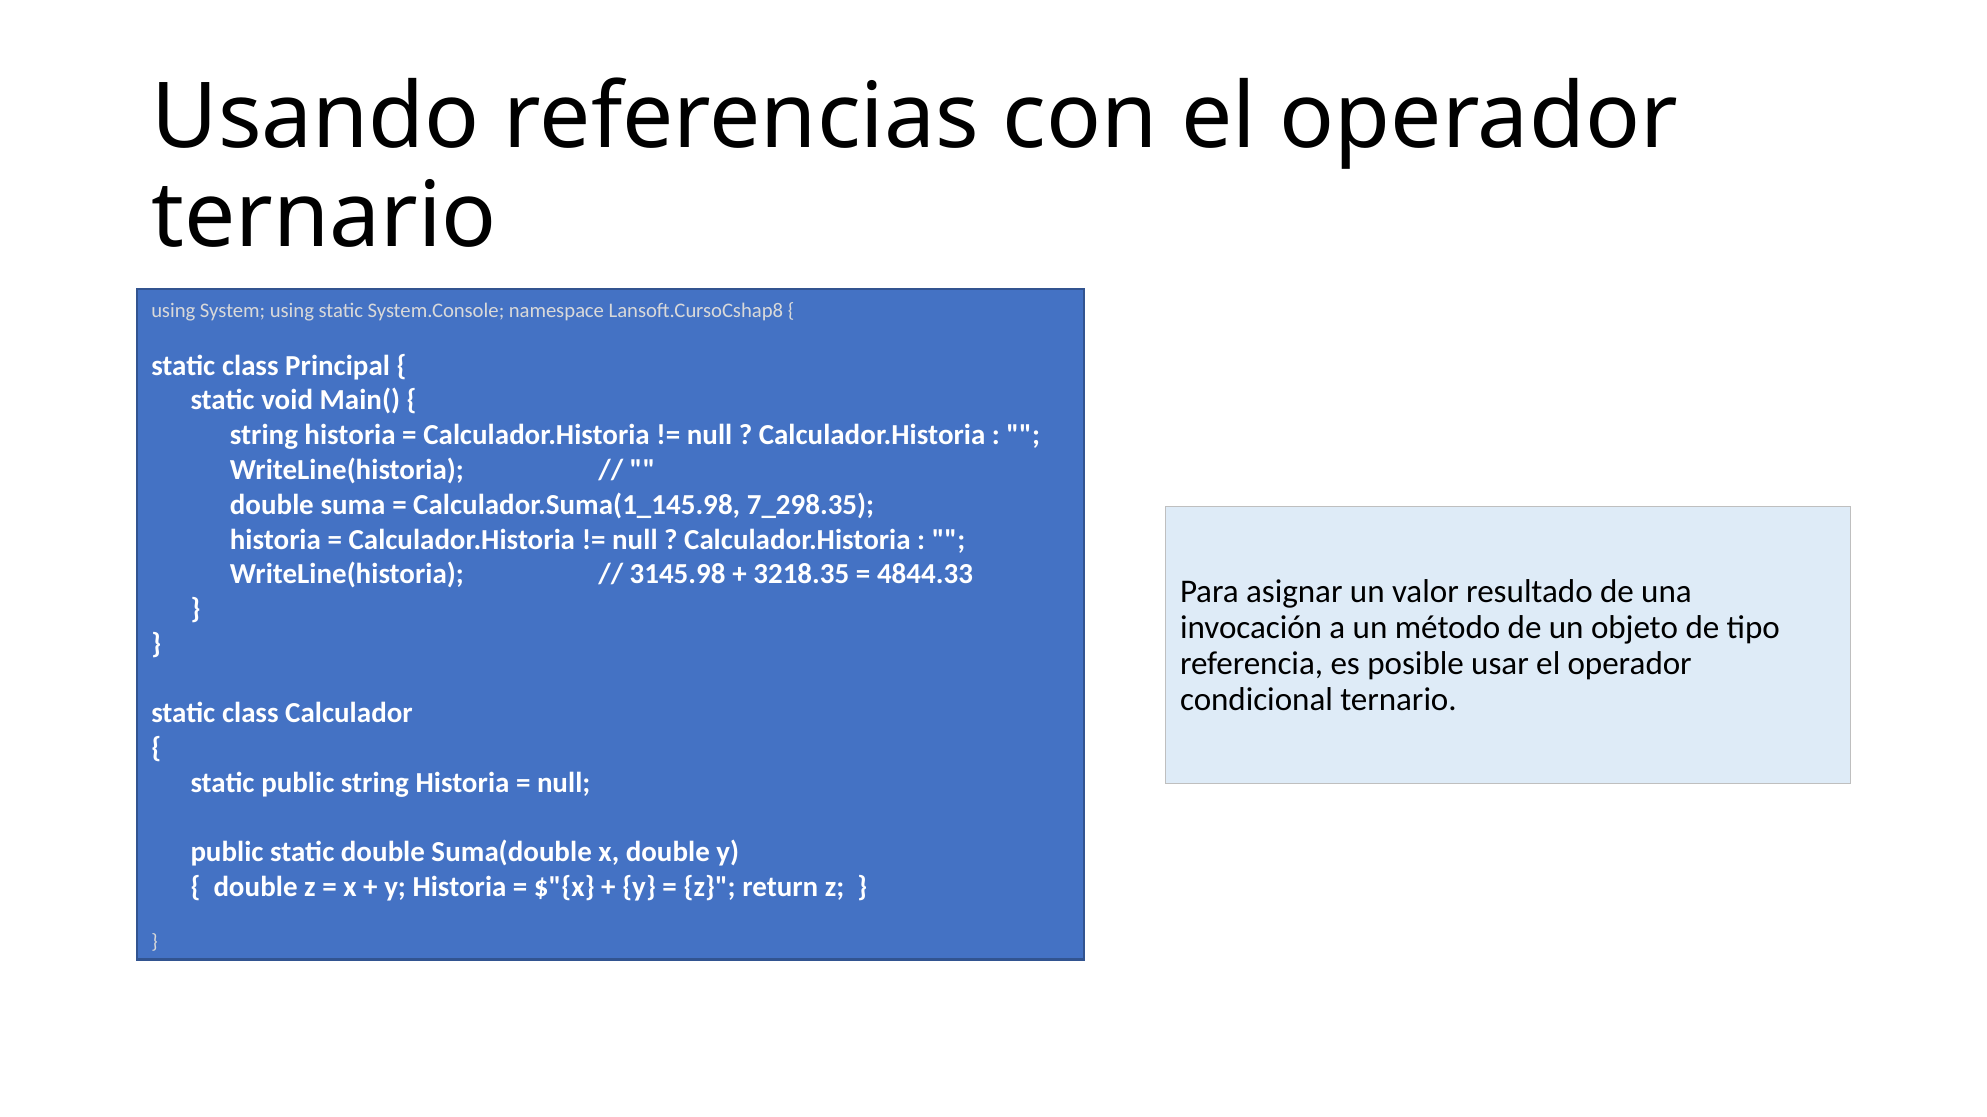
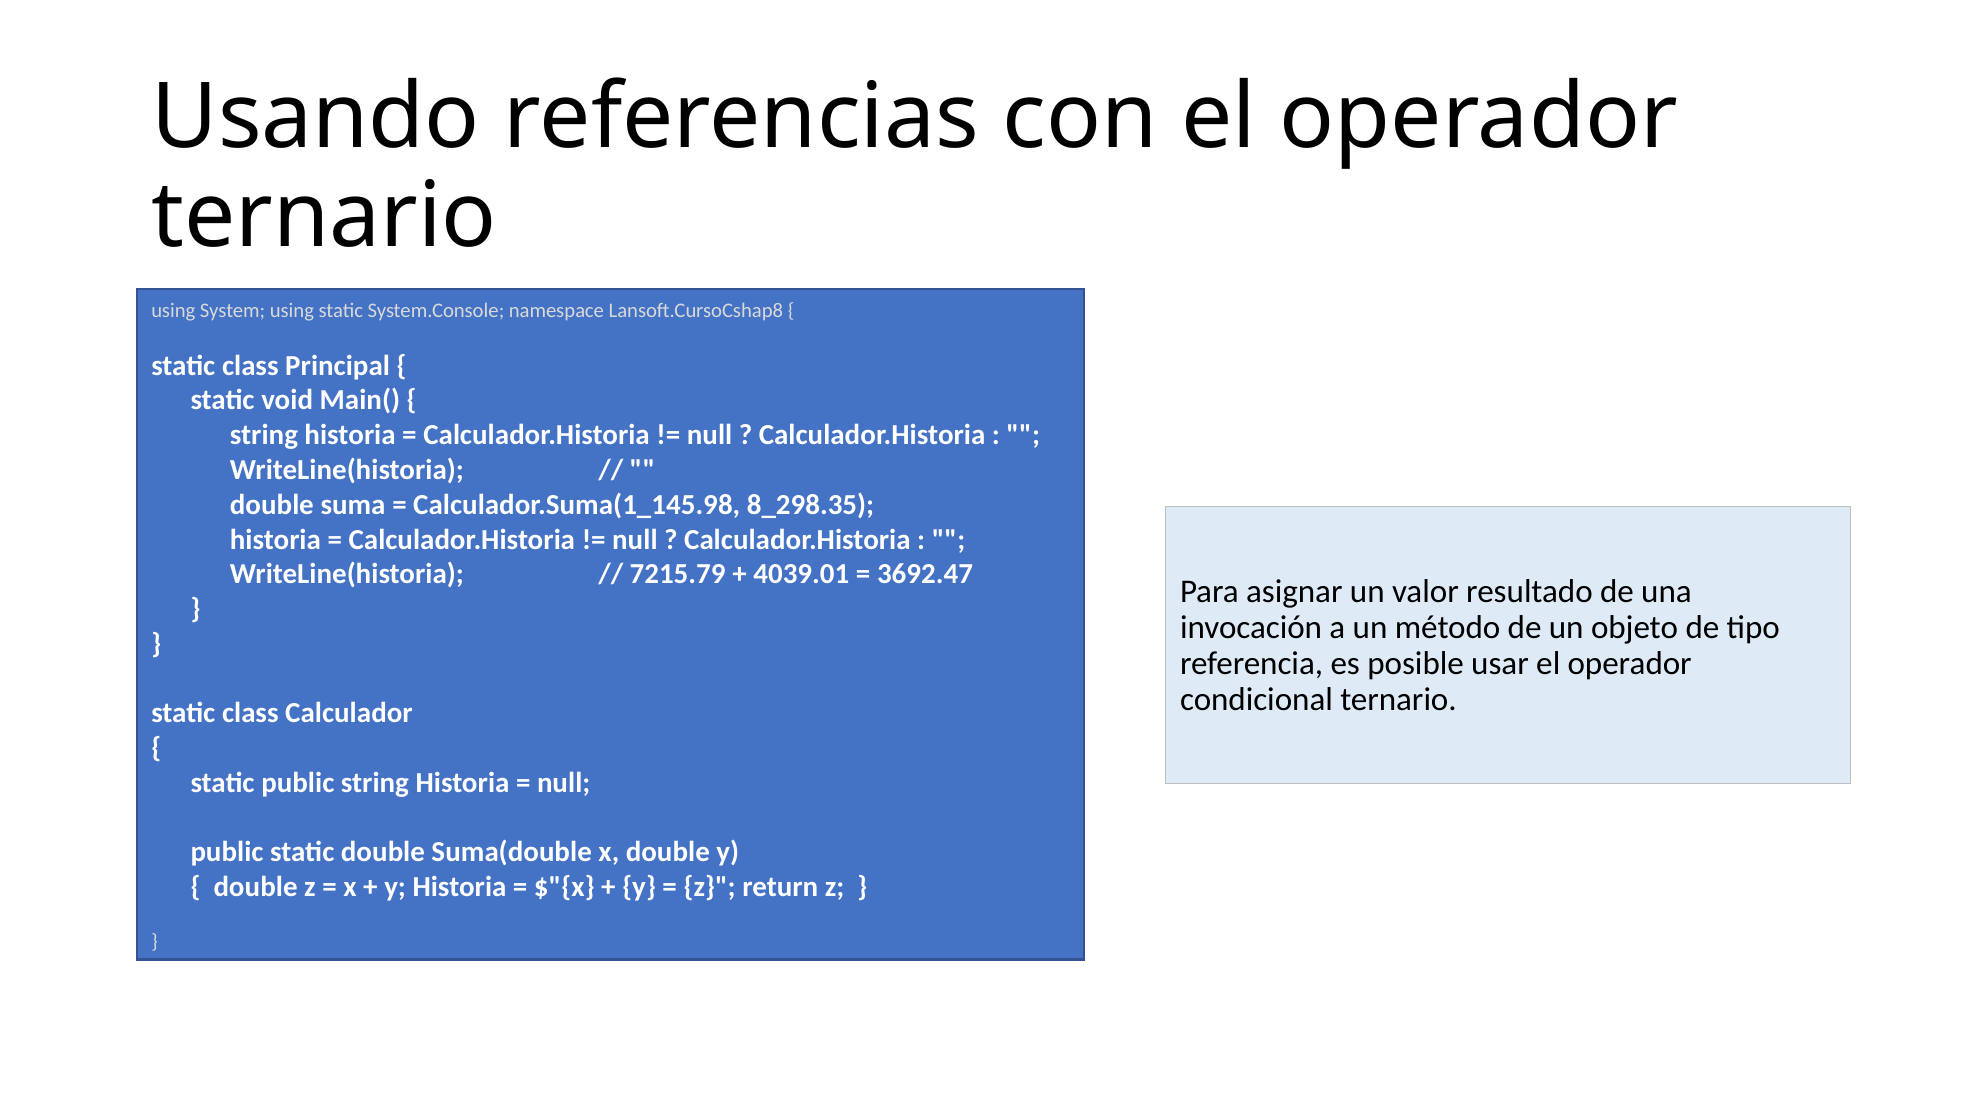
7_298.35: 7_298.35 -> 8_298.35
3145.98: 3145.98 -> 7215.79
3218.35: 3218.35 -> 4039.01
4844.33: 4844.33 -> 3692.47
